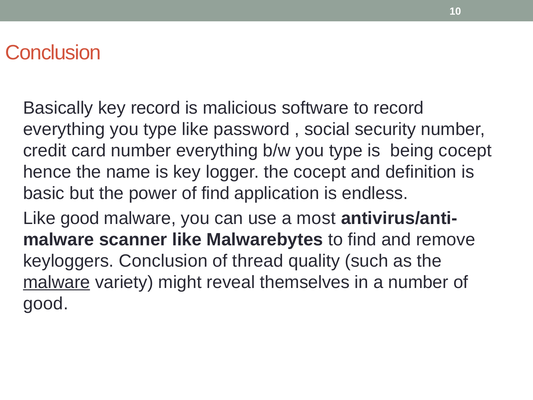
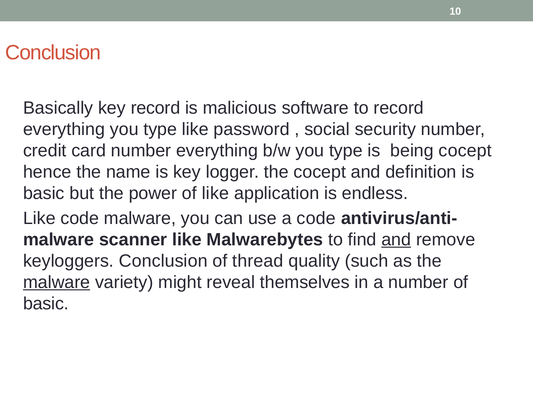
of find: find -> like
Like good: good -> code
a most: most -> code
and at (396, 239) underline: none -> present
good at (46, 303): good -> basic
